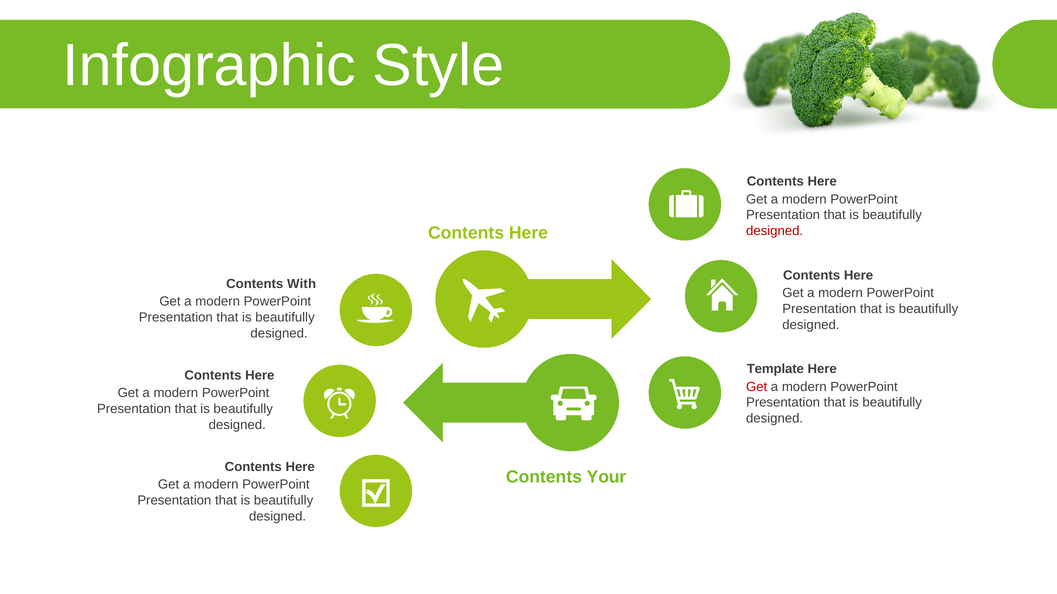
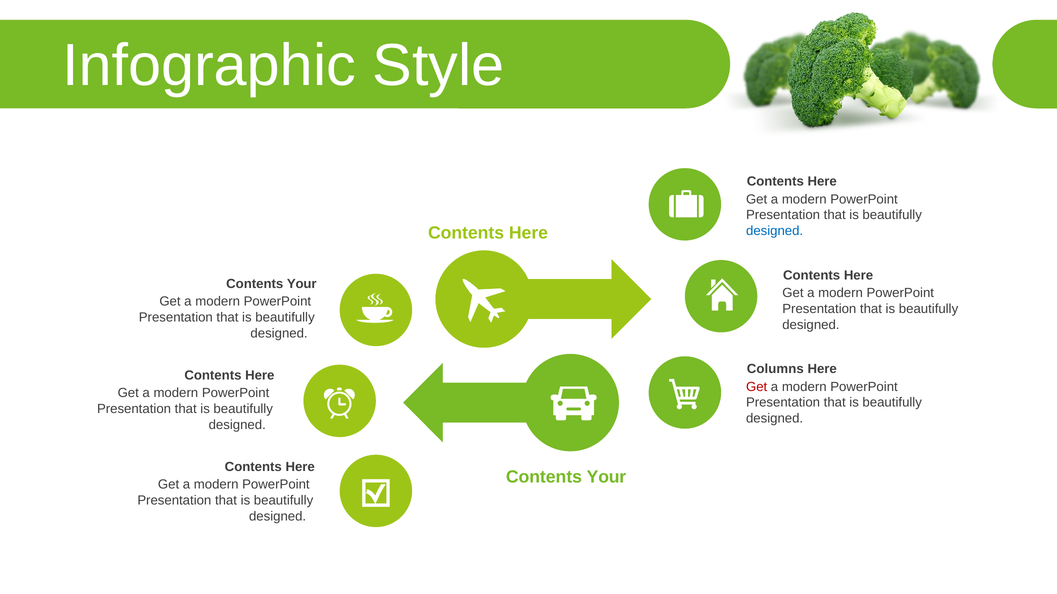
designed at (775, 231) colour: red -> blue
With at (302, 284): With -> Your
Template: Template -> Columns
